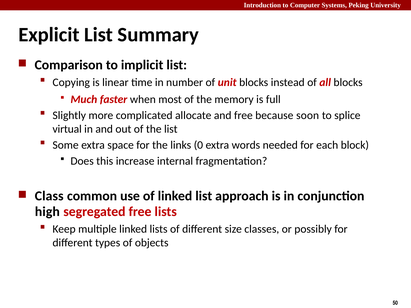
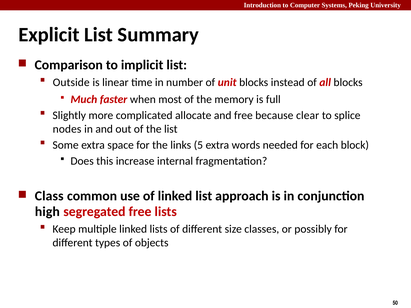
Copying: Copying -> Outside
soon: soon -> clear
virtual: virtual -> nodes
0: 0 -> 5
